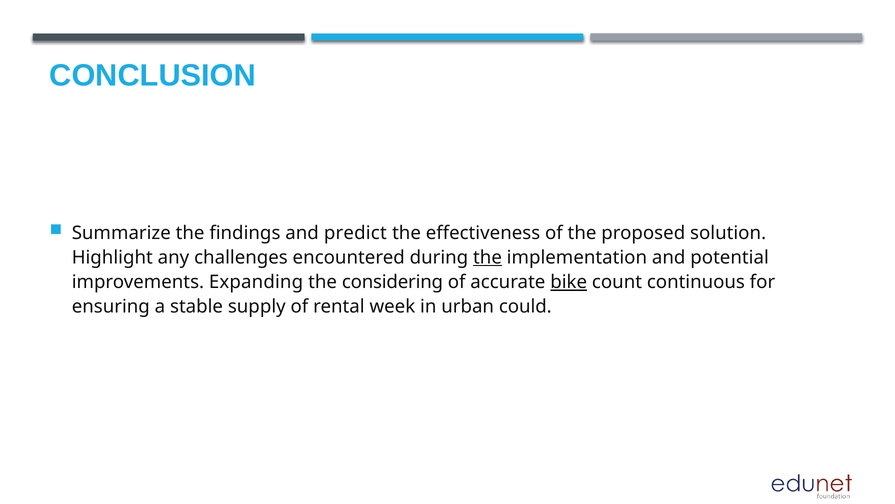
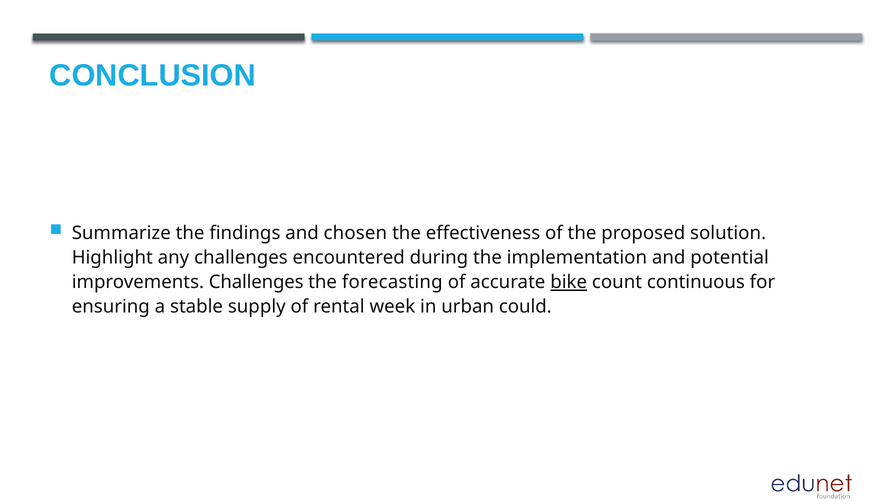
predict: predict -> chosen
the at (487, 257) underline: present -> none
improvements Expanding: Expanding -> Challenges
considering: considering -> forecasting
